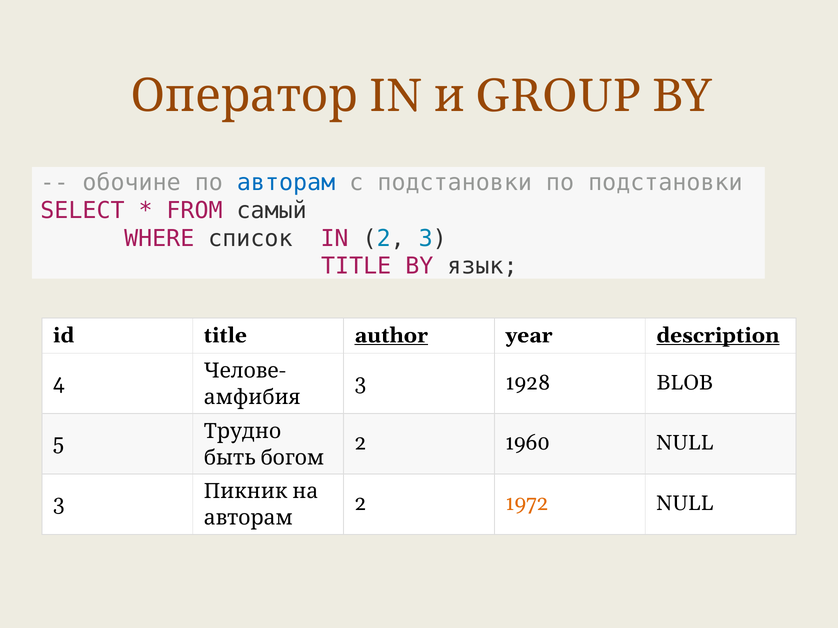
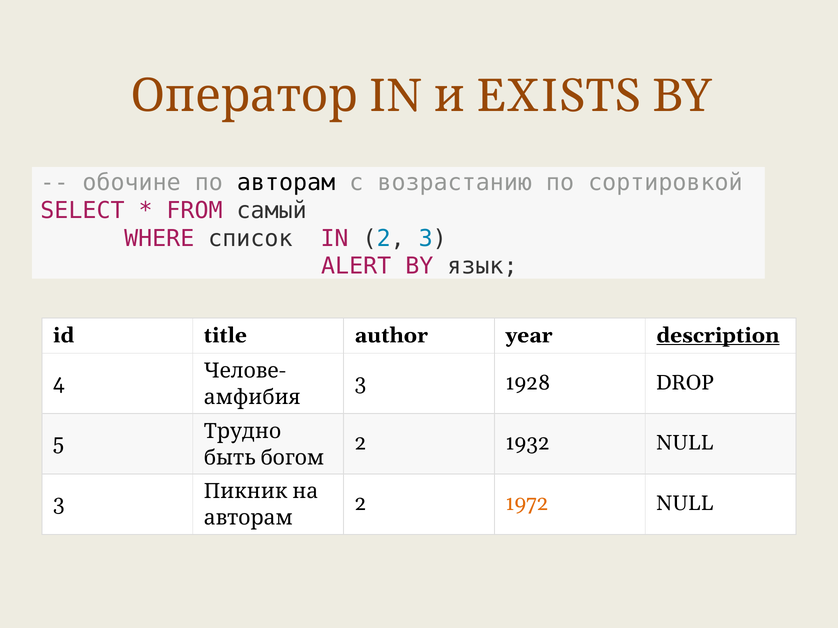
GROUP: GROUP -> EXISTS
авторам at (286, 183) colour: blue -> black
с подстановки: подстановки -> возрастанию
по подстановки: подстановки -> сортировкой
TITLE at (356, 267): TITLE -> ALERT
author underline: present -> none
BLOB: BLOB -> DROP
1960: 1960 -> 1932
